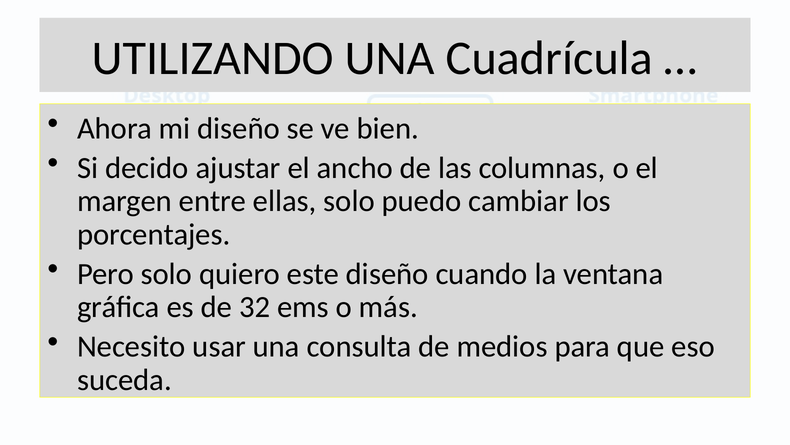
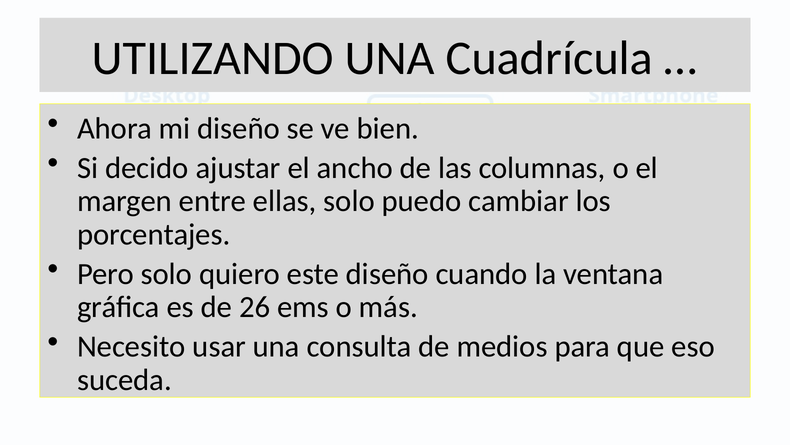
32: 32 -> 26
